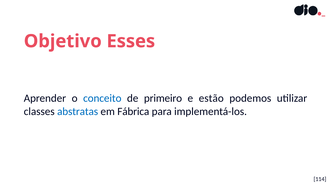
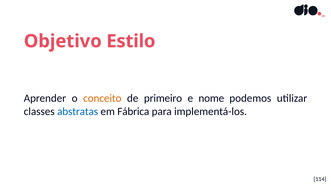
Esses: Esses -> Estilo
conceito colour: blue -> orange
estão: estão -> nome
